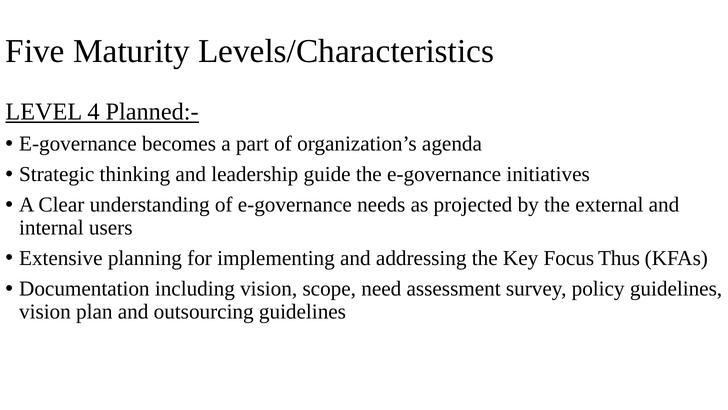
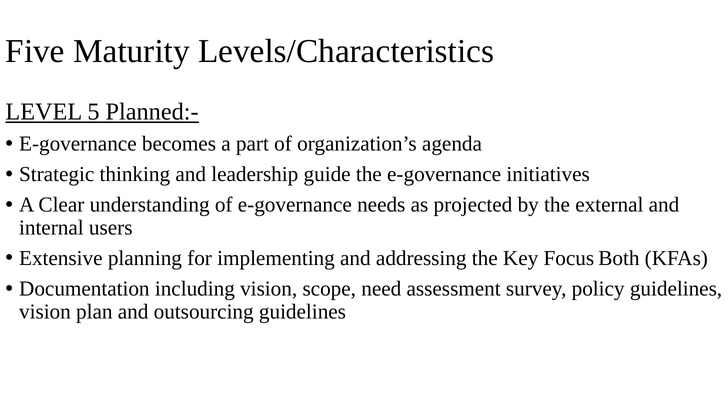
4: 4 -> 5
Thus: Thus -> Both
